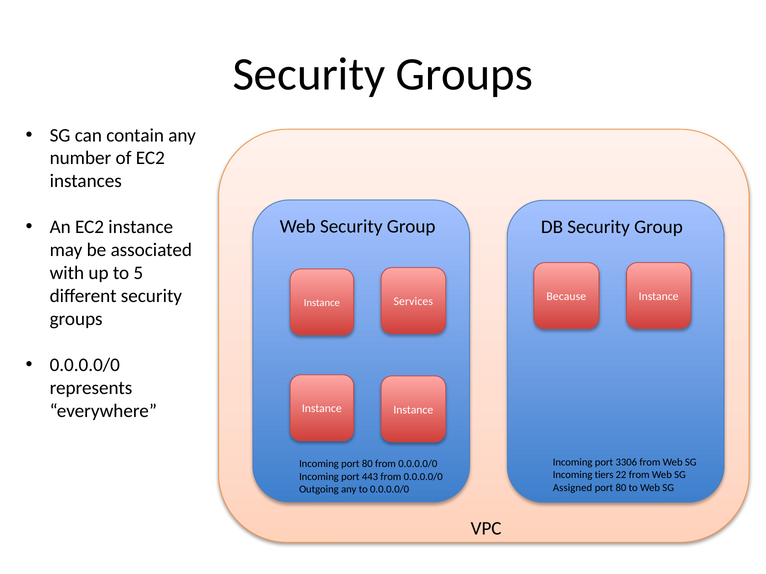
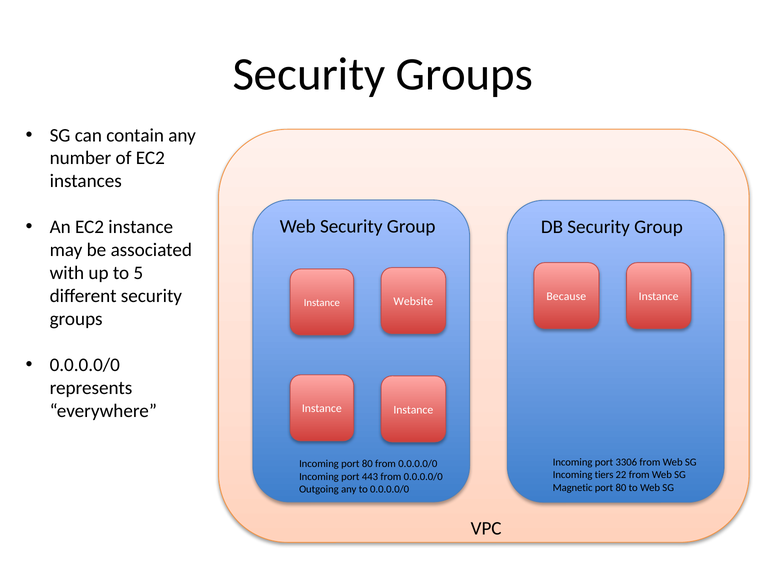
Services: Services -> Website
Assigned: Assigned -> Magnetic
